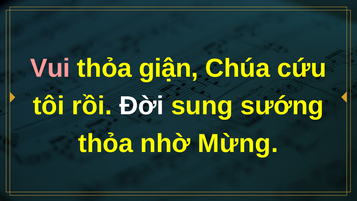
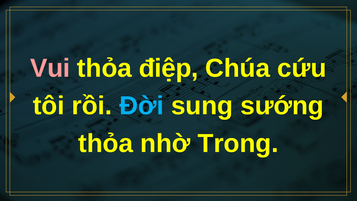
giận: giận -> điệp
Đời colour: white -> light blue
Mừng: Mừng -> Trong
